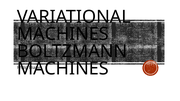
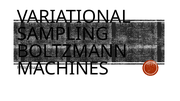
MACHINES at (63, 34): MACHINES -> SAMPLING
